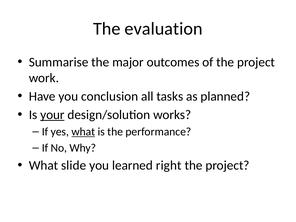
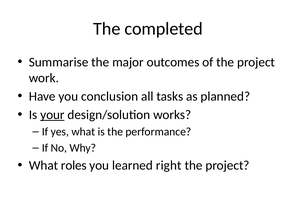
evaluation: evaluation -> completed
what at (83, 132) underline: present -> none
slide: slide -> roles
